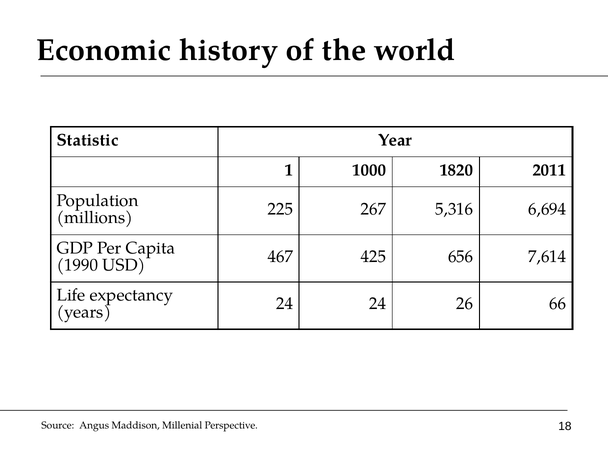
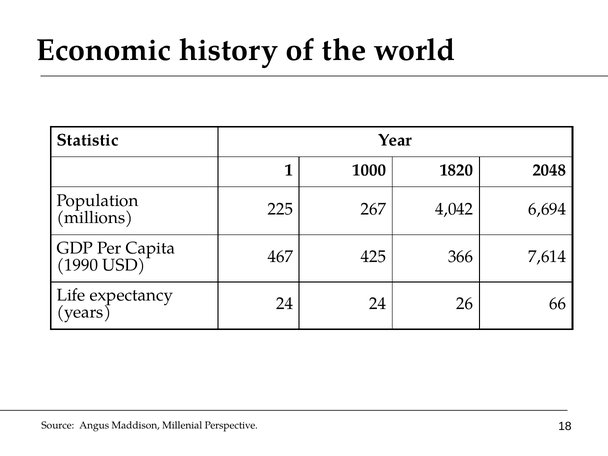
2011: 2011 -> 2048
5,316: 5,316 -> 4,042
656: 656 -> 366
